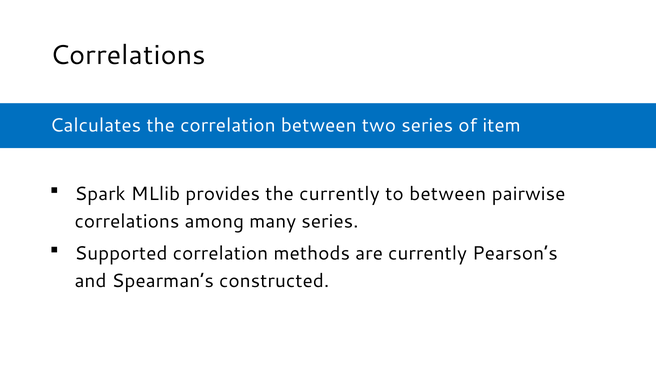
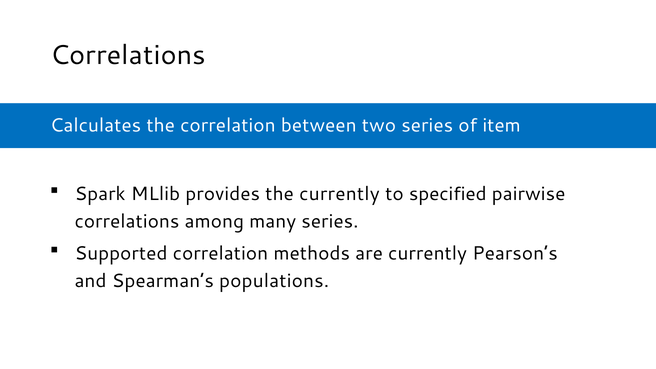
to between: between -> specified
constructed: constructed -> populations
